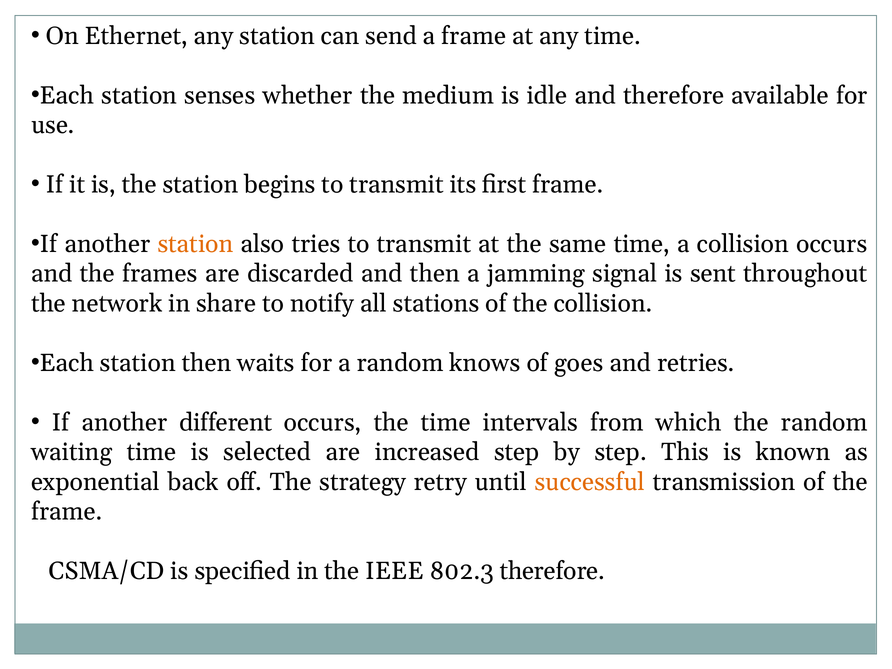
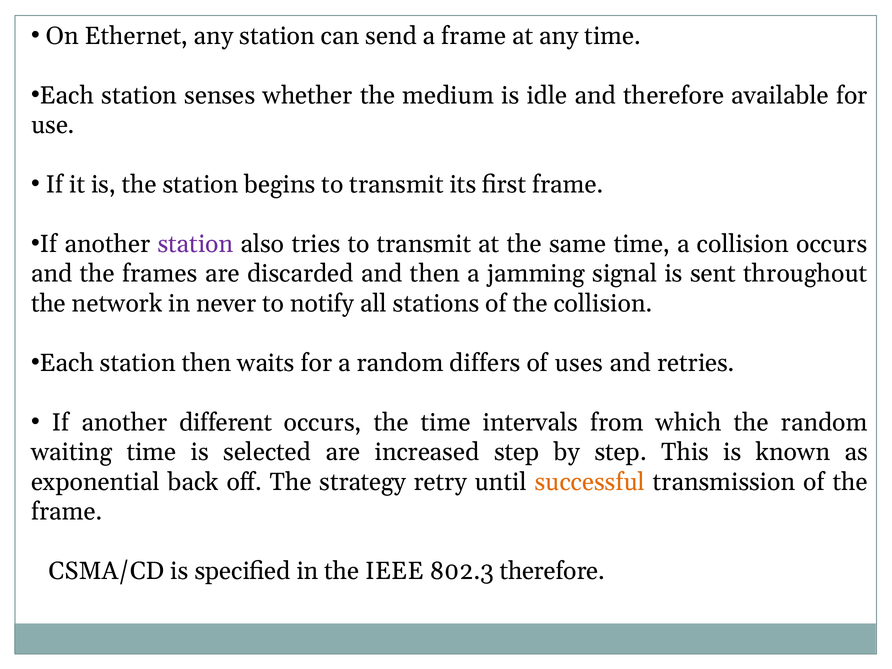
station at (195, 244) colour: orange -> purple
share: share -> never
knows: knows -> differs
goes: goes -> uses
